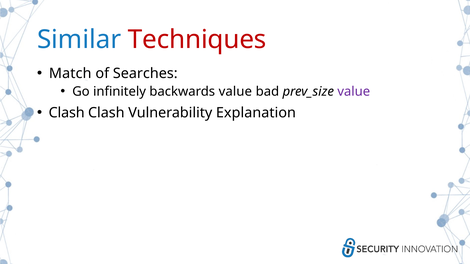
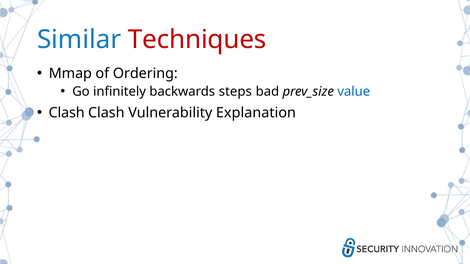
Match: Match -> Mmap
Searches: Searches -> Ordering
backwards value: value -> steps
value at (354, 92) colour: purple -> blue
